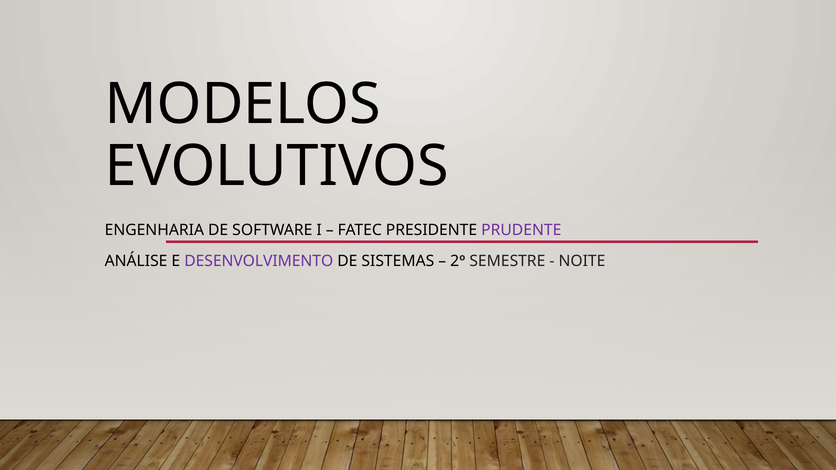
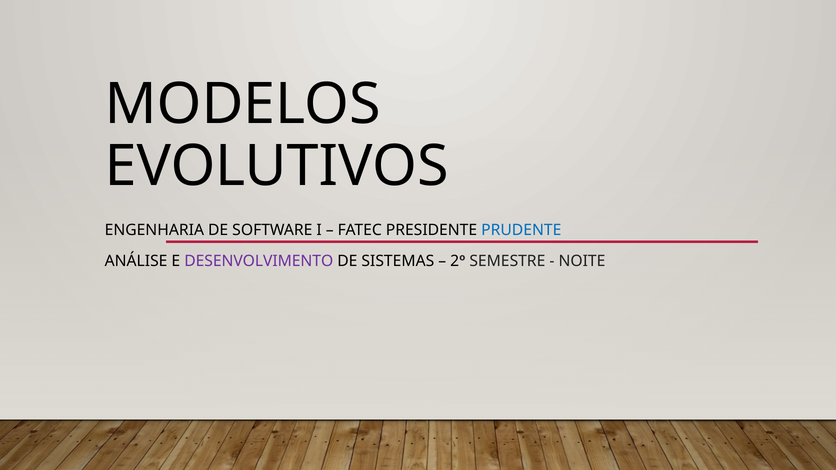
PRUDENTE colour: purple -> blue
